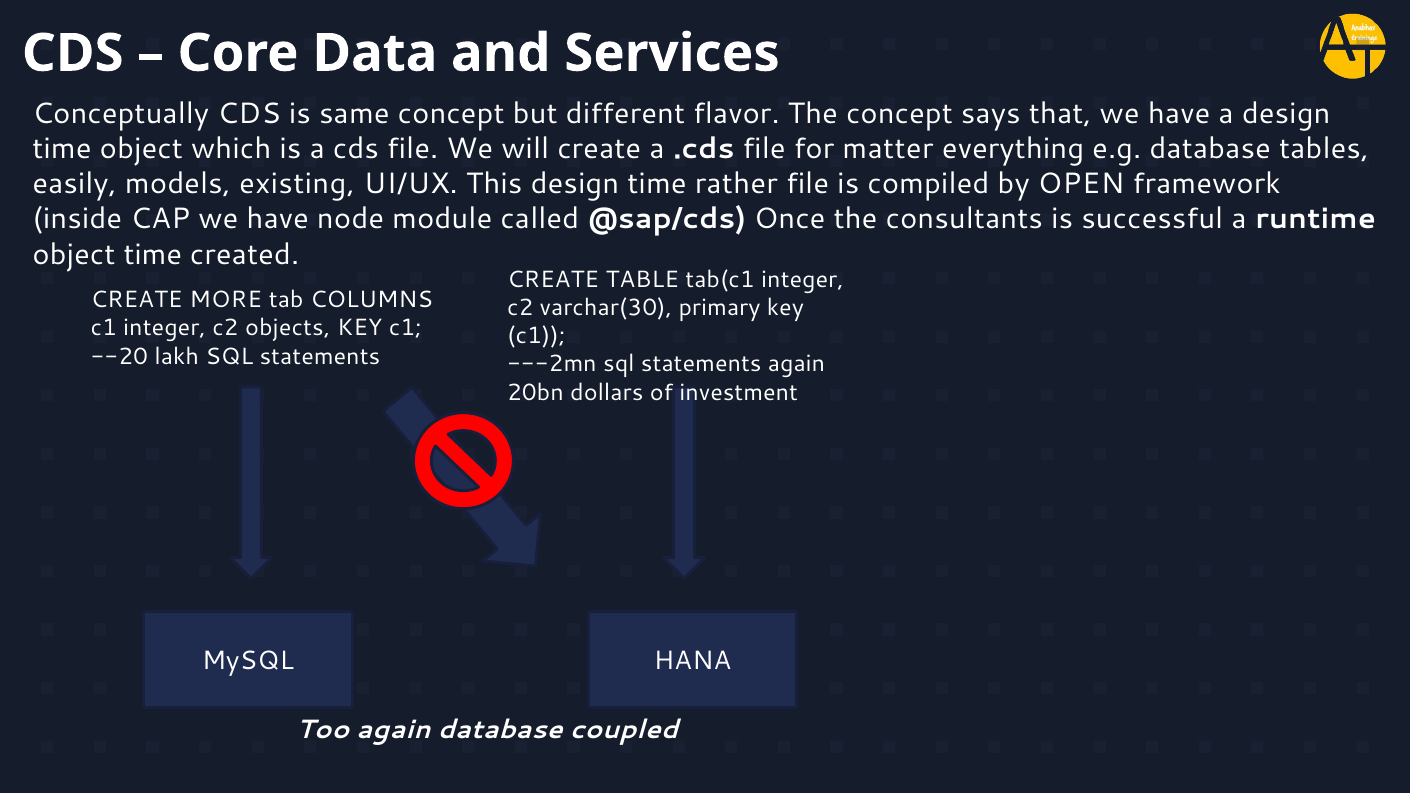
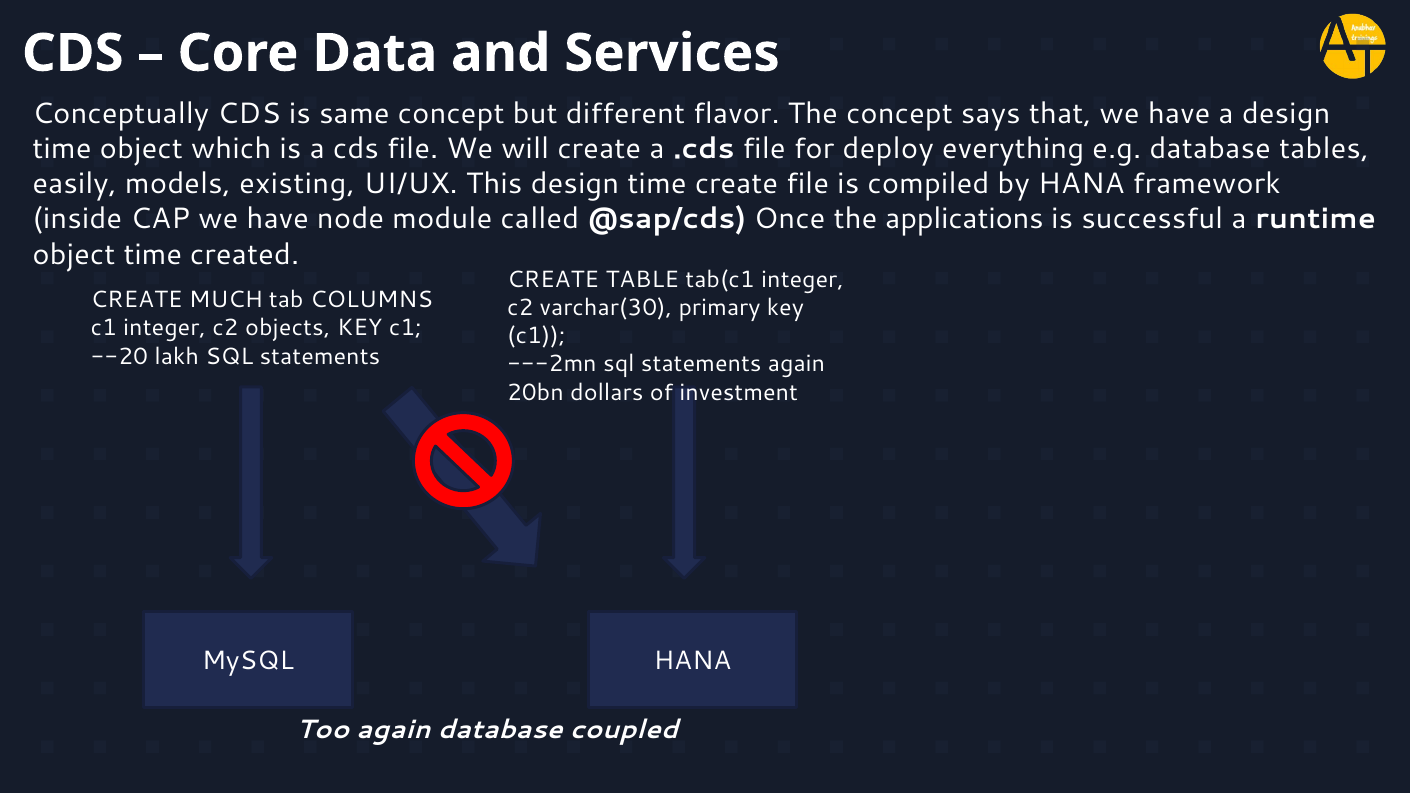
matter: matter -> deploy
time rather: rather -> create
by OPEN: OPEN -> HANA
consultants: consultants -> applications
MORE: MORE -> MUCH
